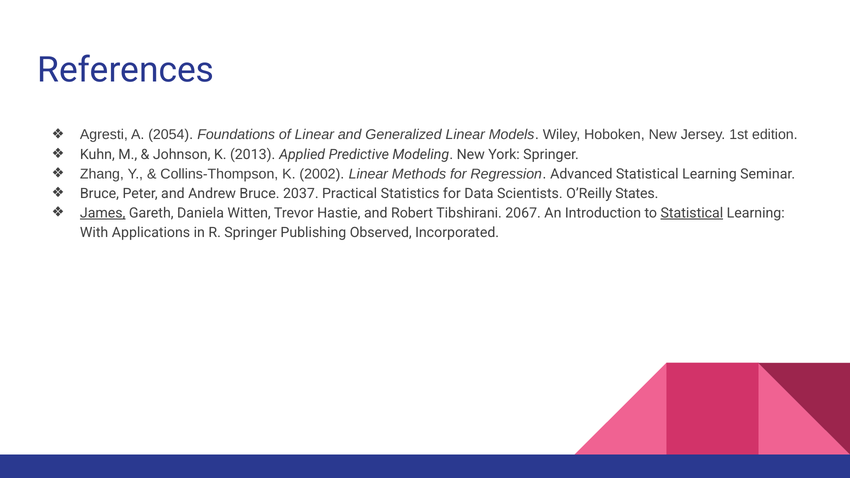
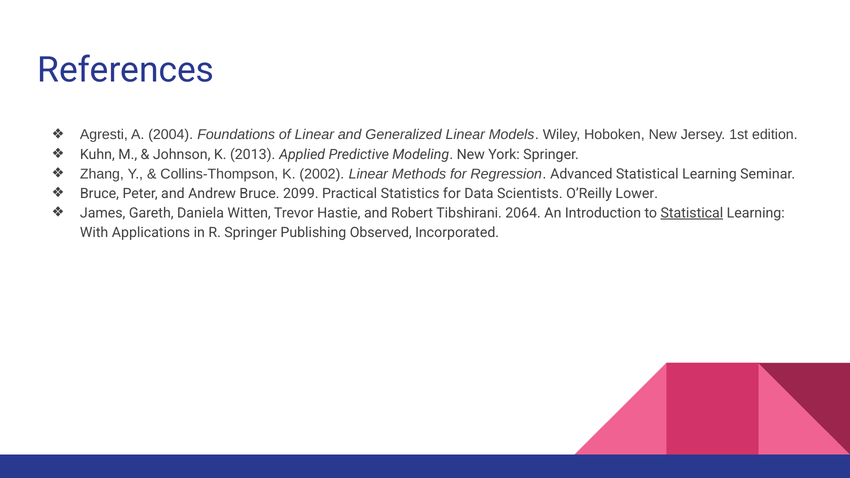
2054: 2054 -> 2004
2037: 2037 -> 2099
States: States -> Lower
James underline: present -> none
2067: 2067 -> 2064
